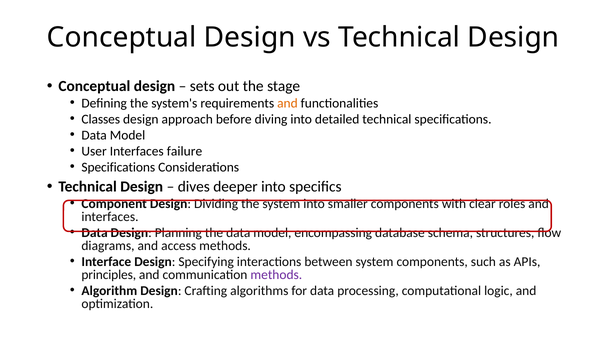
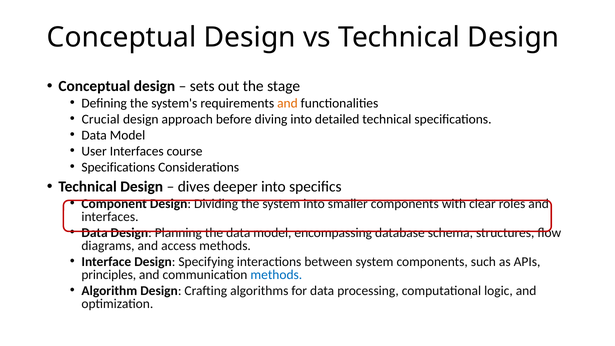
Classes: Classes -> Crucial
failure: failure -> course
methods at (276, 275) colour: purple -> blue
